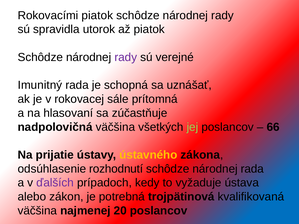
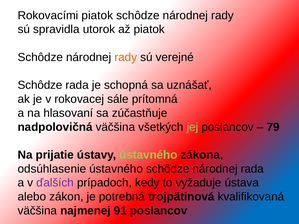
rady at (126, 57) colour: purple -> orange
Imunitný at (40, 85): Imunitný -> Schôdze
66: 66 -> 79
ústavného at (148, 155) colour: yellow -> light green
odsúhlasenie rozhodnutí: rozhodnutí -> ústavného
20: 20 -> 91
